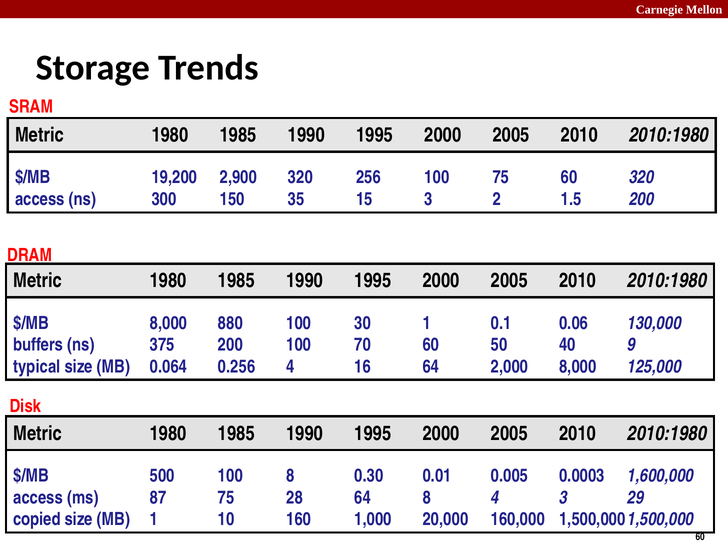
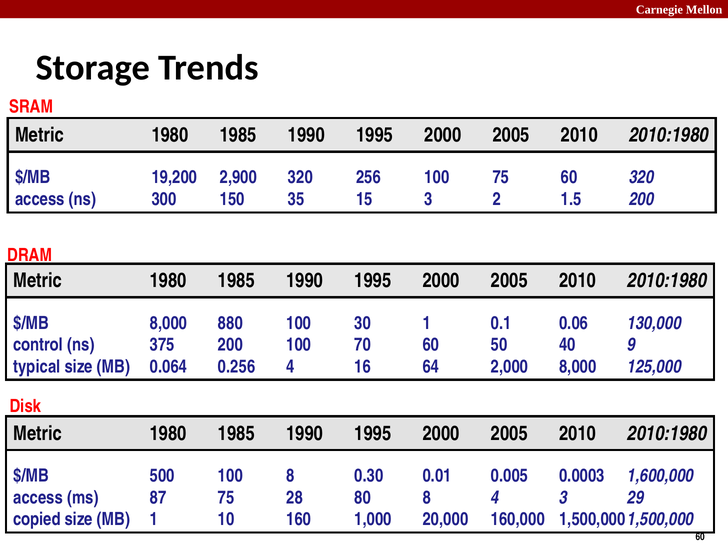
buffers: buffers -> control
28 64: 64 -> 80
